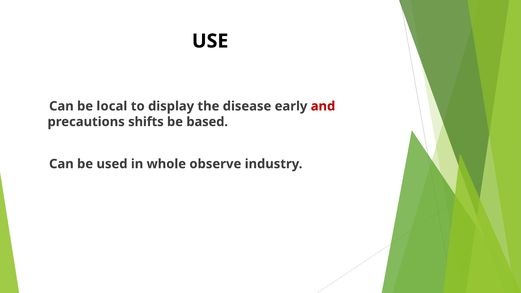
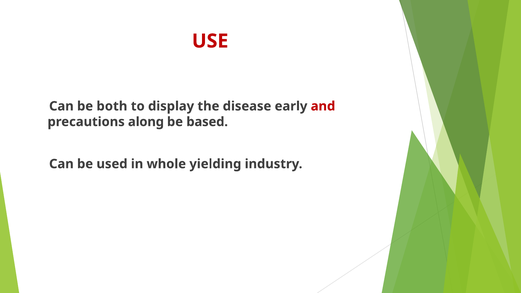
USE colour: black -> red
local: local -> both
shifts: shifts -> along
observe: observe -> yielding
